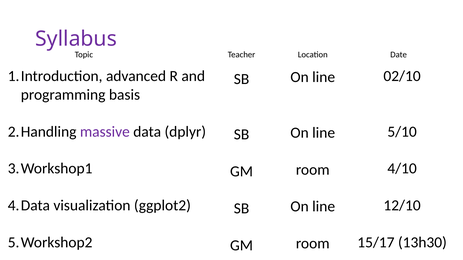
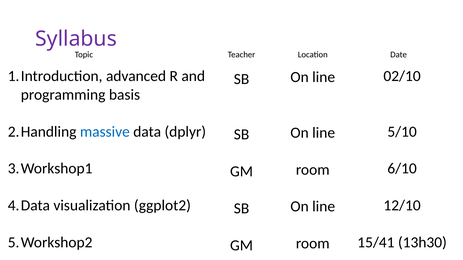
massive colour: purple -> blue
4/10: 4/10 -> 6/10
15/17: 15/17 -> 15/41
